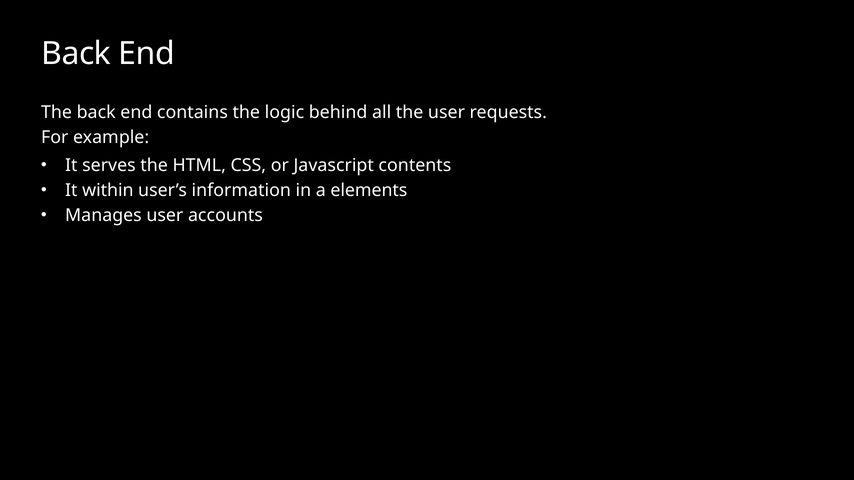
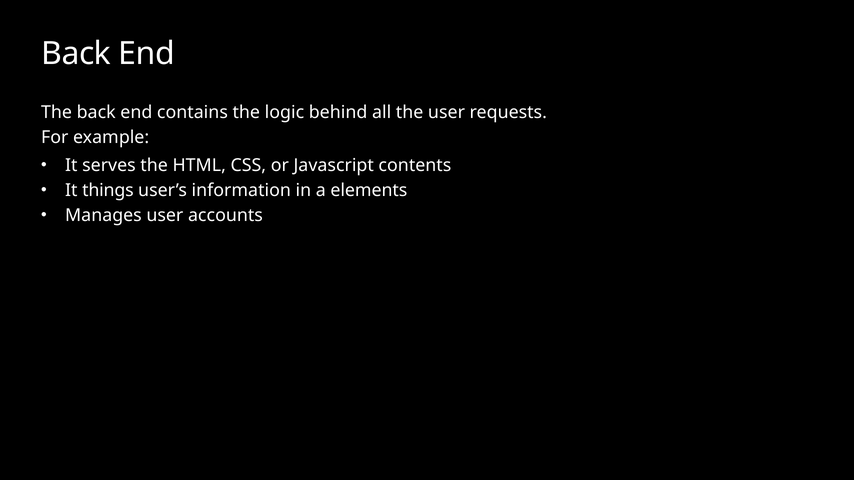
within: within -> things
